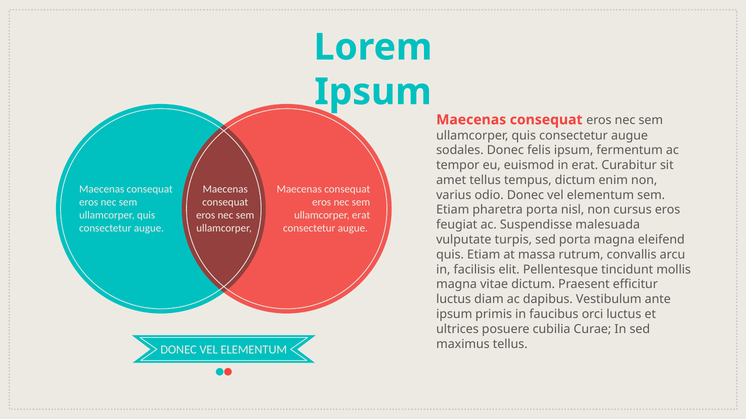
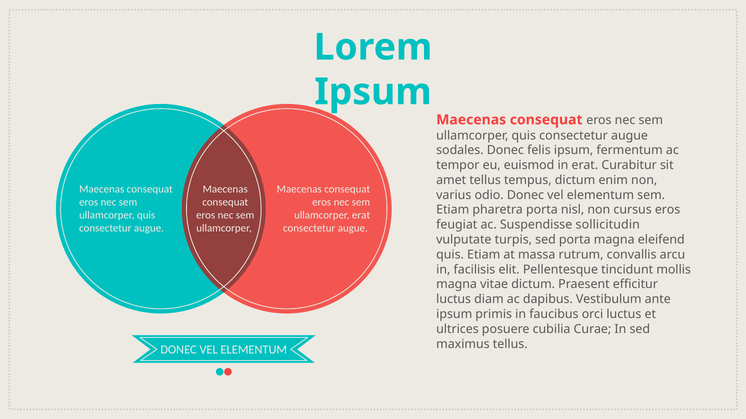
malesuada: malesuada -> sollicitudin
